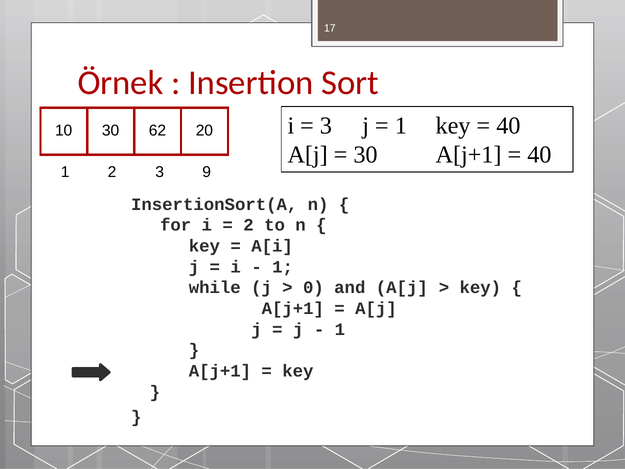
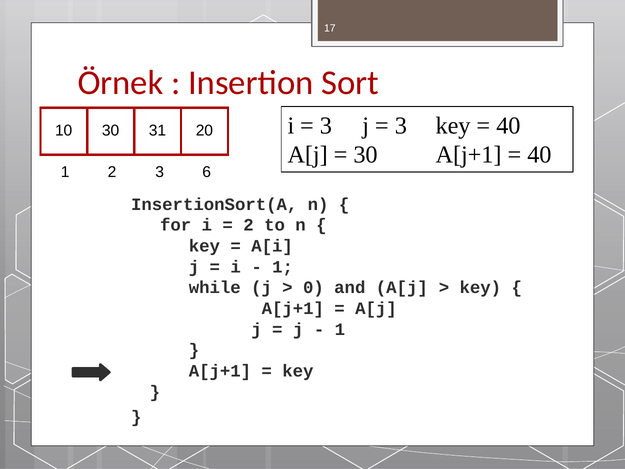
1 at (401, 125): 1 -> 3
62: 62 -> 31
9: 9 -> 6
